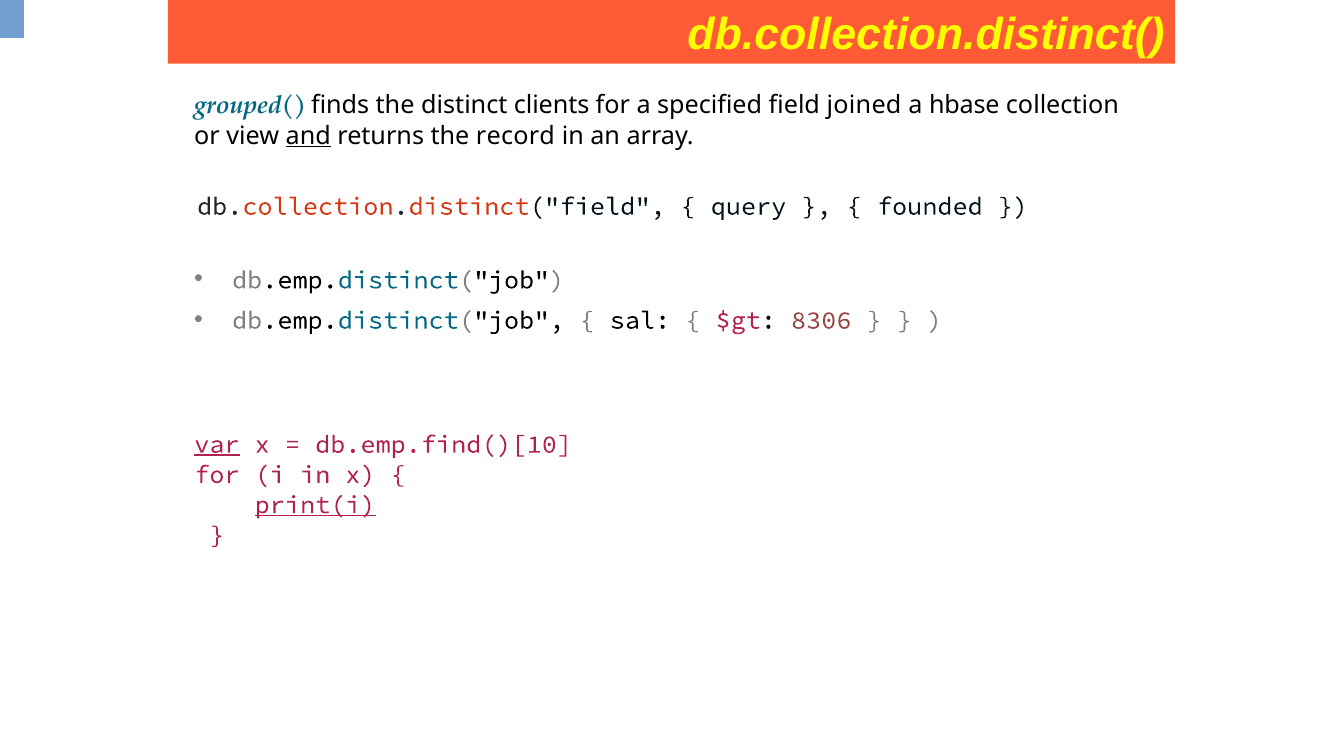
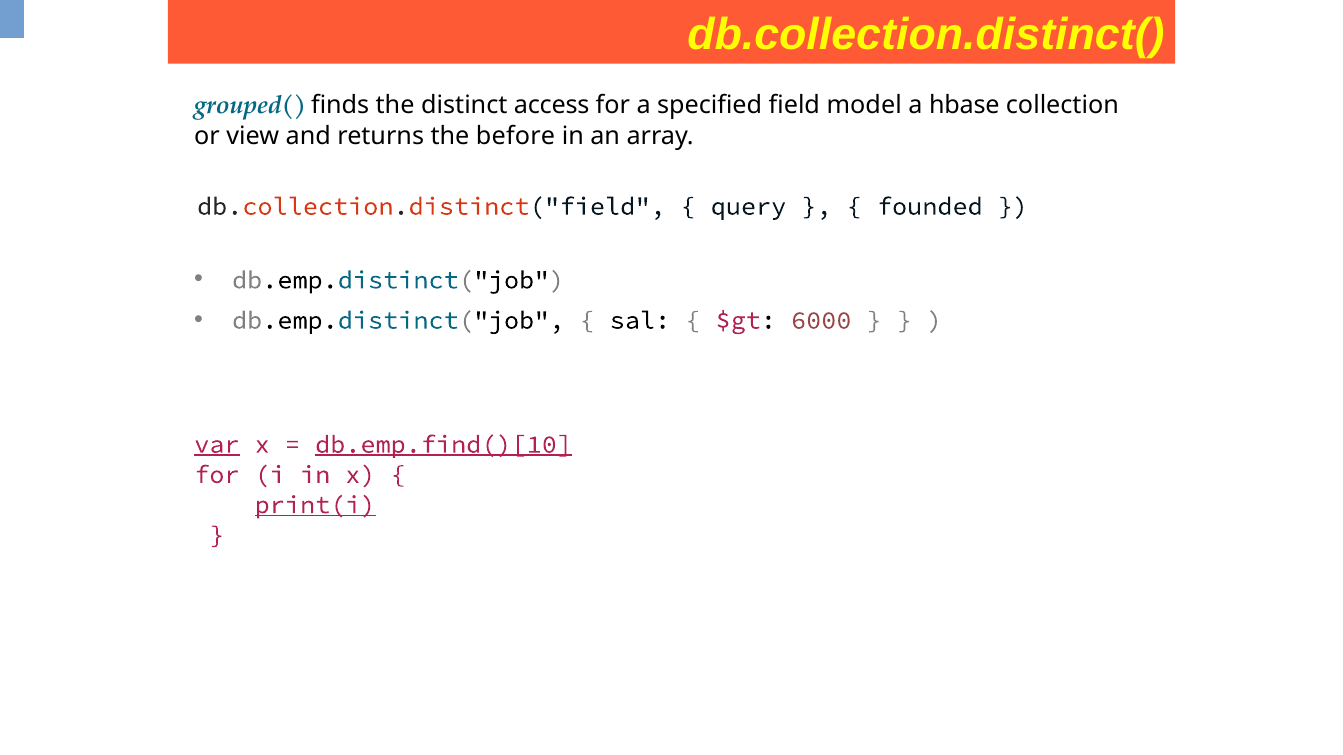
clients: clients -> access
joined: joined -> model
and underline: present -> none
record: record -> before
8306: 8306 -> 6000
db.emp.find()[10 underline: none -> present
